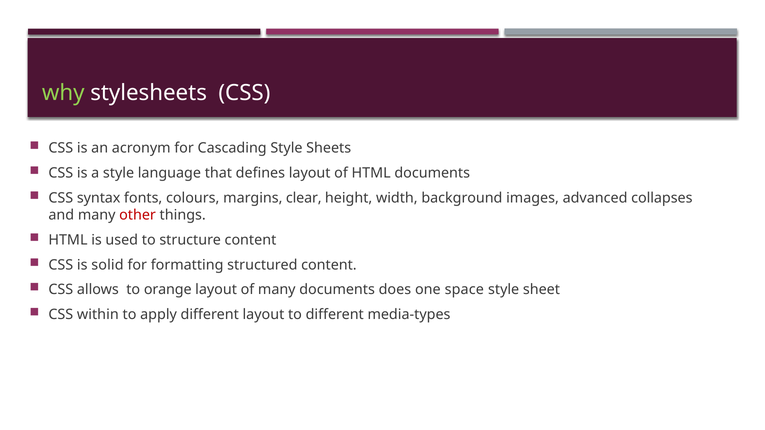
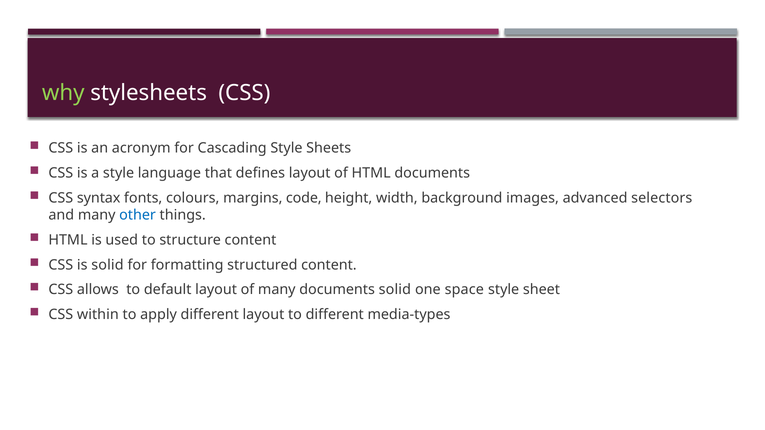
clear: clear -> code
collapses: collapses -> selectors
other colour: red -> blue
orange: orange -> default
documents does: does -> solid
